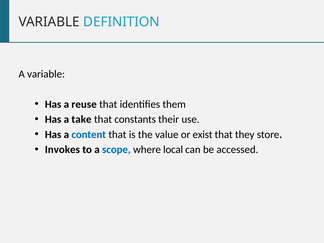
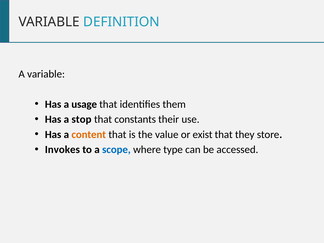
reuse: reuse -> usage
take: take -> stop
content colour: blue -> orange
local: local -> type
